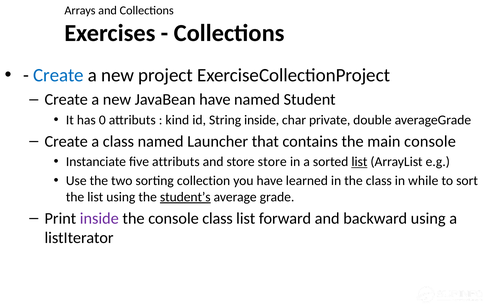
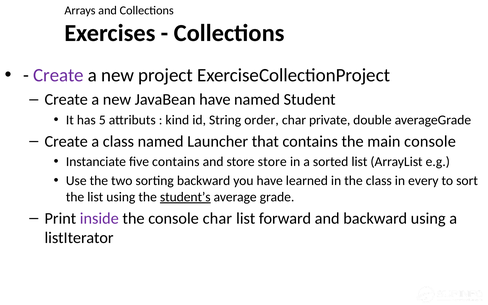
Create at (58, 75) colour: blue -> purple
0: 0 -> 5
String inside: inside -> order
five attributs: attributs -> contains
list at (359, 162) underline: present -> none
sorting collection: collection -> backward
while: while -> every
console class: class -> char
